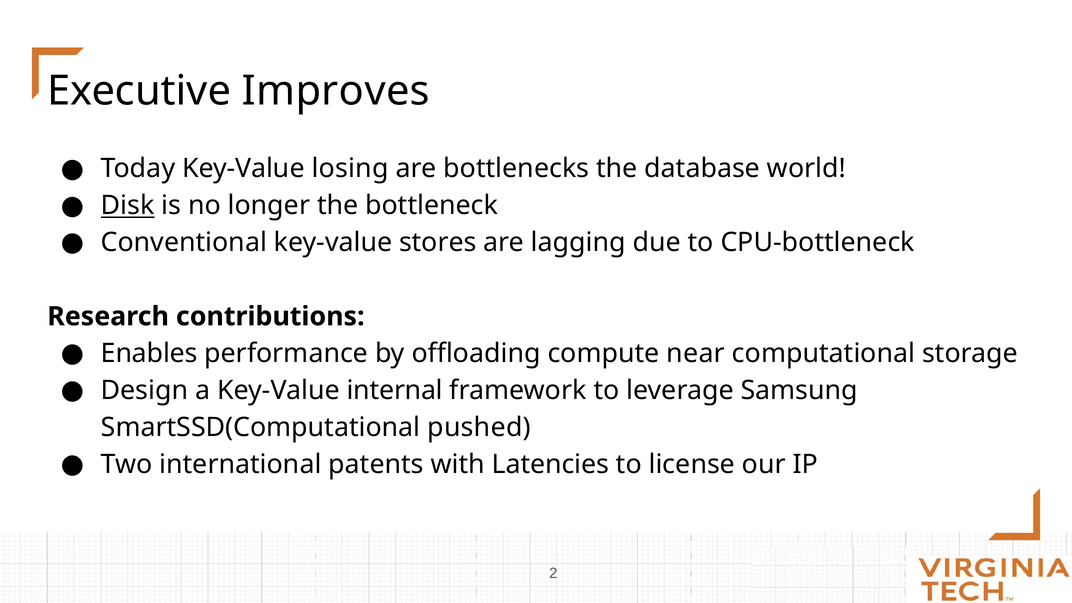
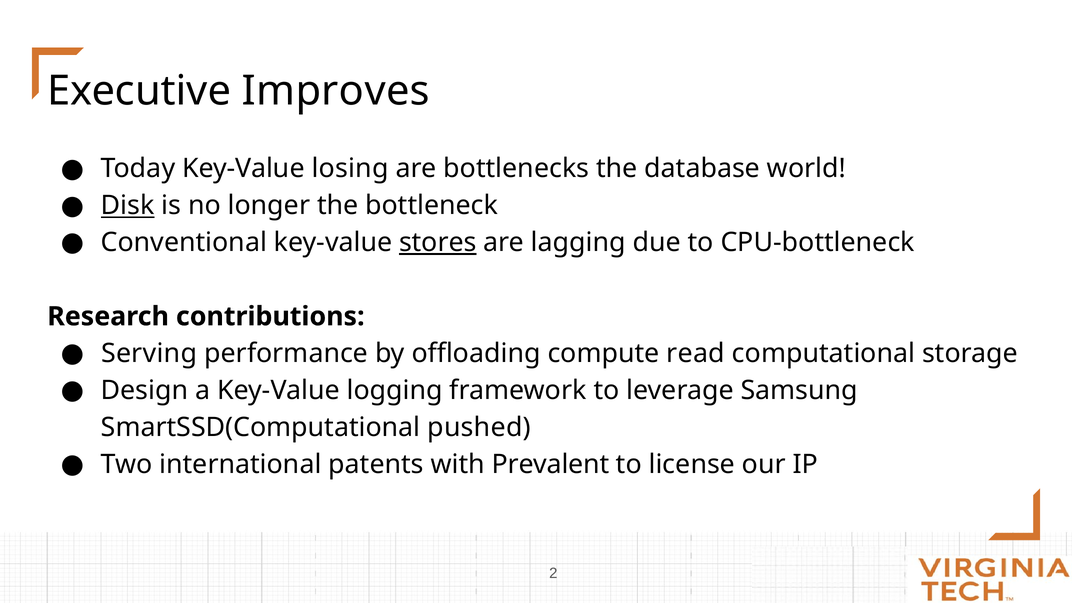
stores underline: none -> present
Enables: Enables -> Serving
near: near -> read
internal: internal -> logging
Latencies: Latencies -> Prevalent
